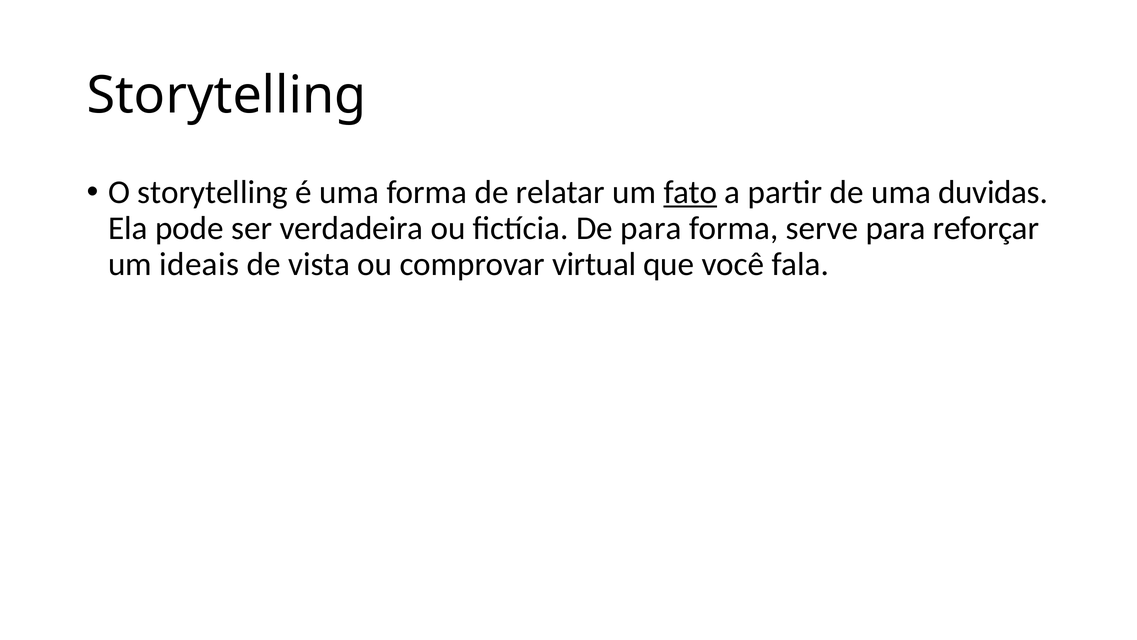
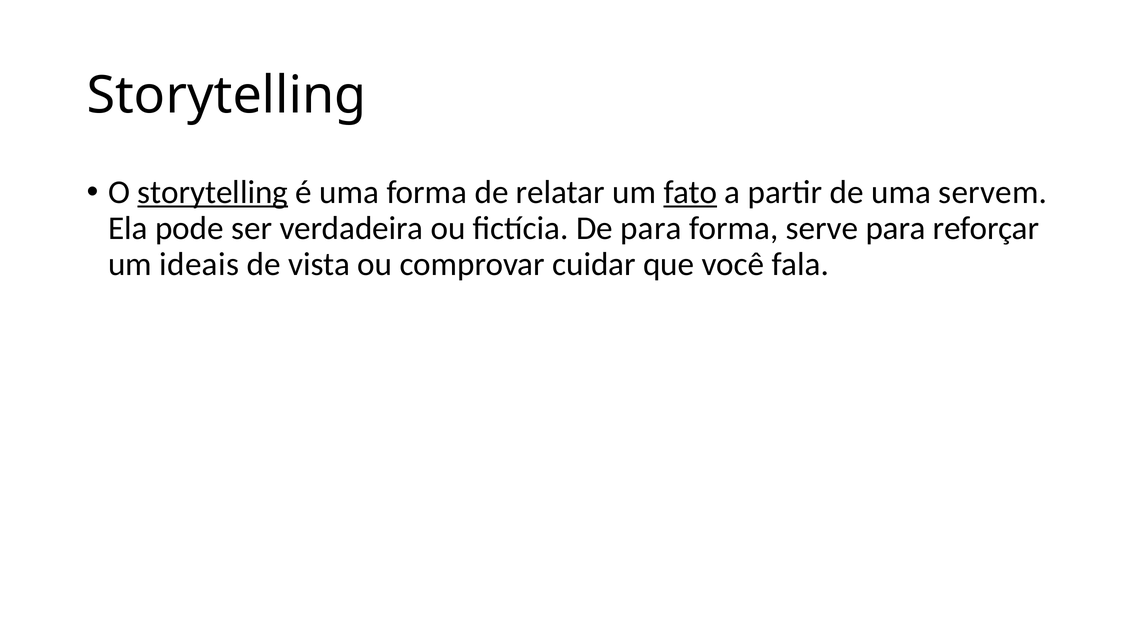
storytelling at (213, 192) underline: none -> present
duvidas: duvidas -> servem
virtual: virtual -> cuidar
